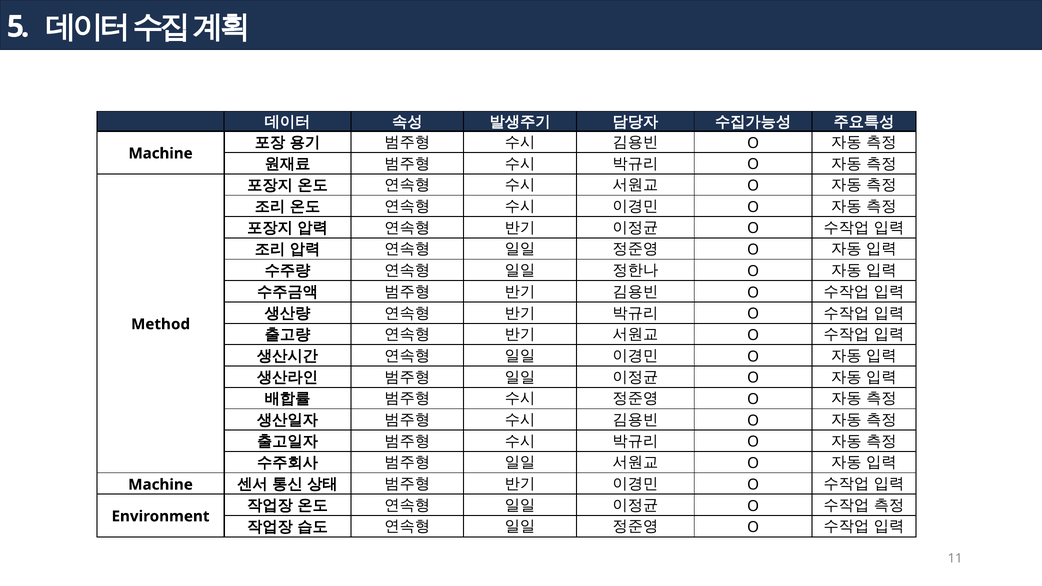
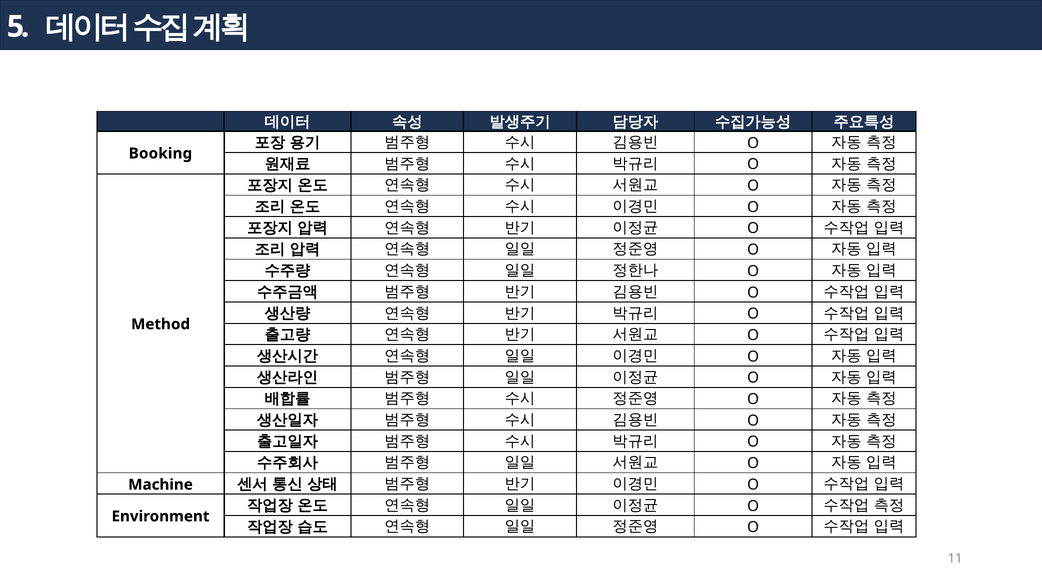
Machine at (161, 153): Machine -> Booking
